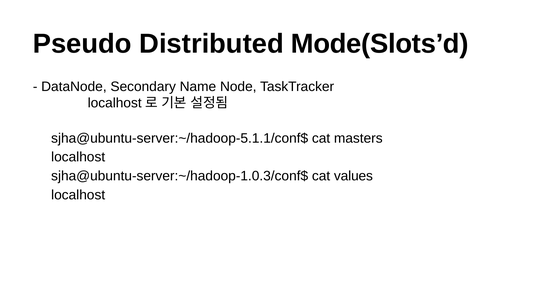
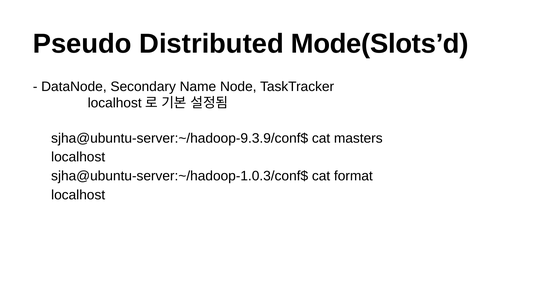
sjha@ubuntu-server:~/hadoop-5.1.1/conf$: sjha@ubuntu-server:~/hadoop-5.1.1/conf$ -> sjha@ubuntu-server:~/hadoop-9.3.9/conf$
values: values -> format
